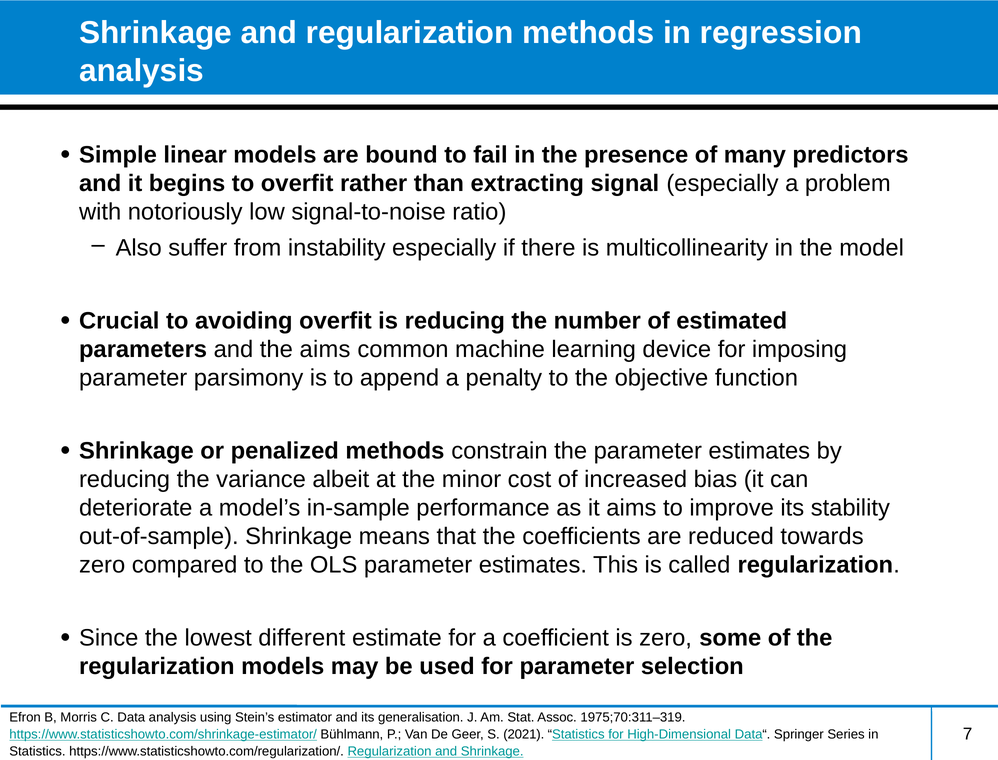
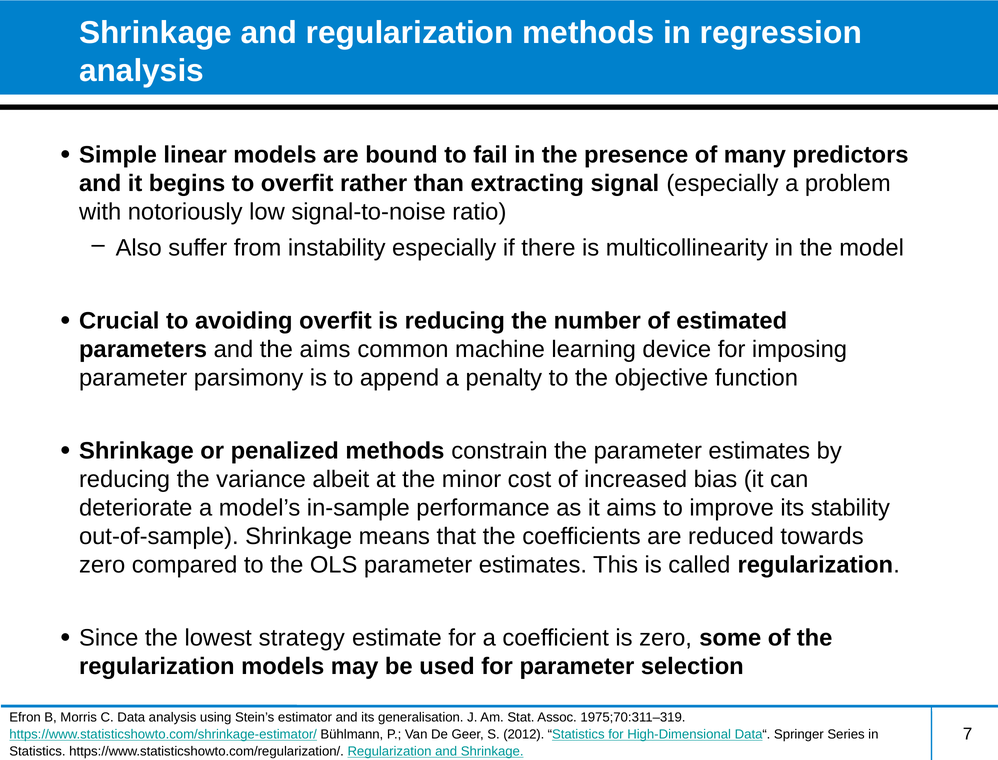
different: different -> strategy
2021: 2021 -> 2012
